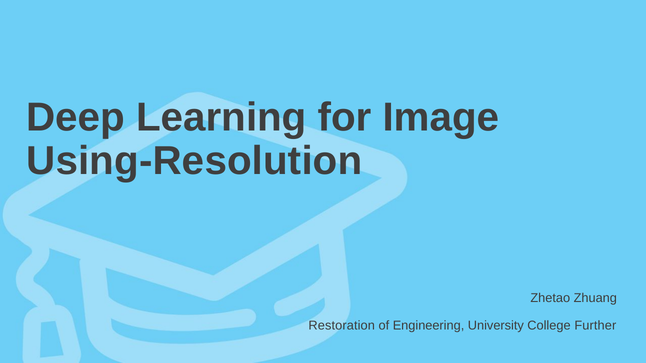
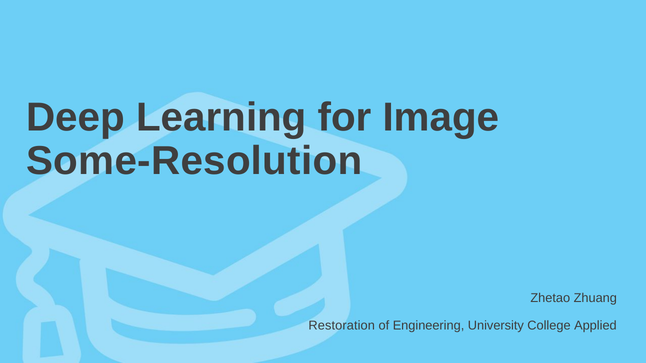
Using-Resolution: Using-Resolution -> Some-Resolution
Further: Further -> Applied
